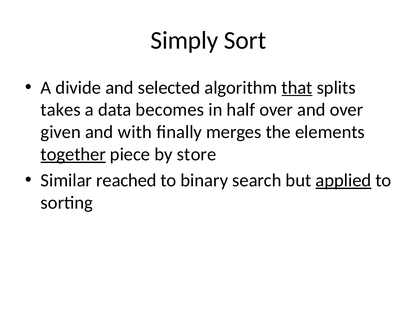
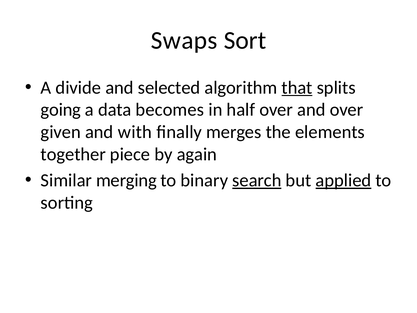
Simply: Simply -> Swaps
takes: takes -> going
together underline: present -> none
store: store -> again
reached: reached -> merging
search underline: none -> present
